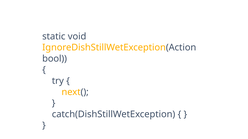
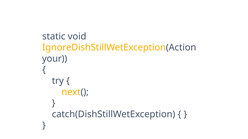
bool: bool -> your
